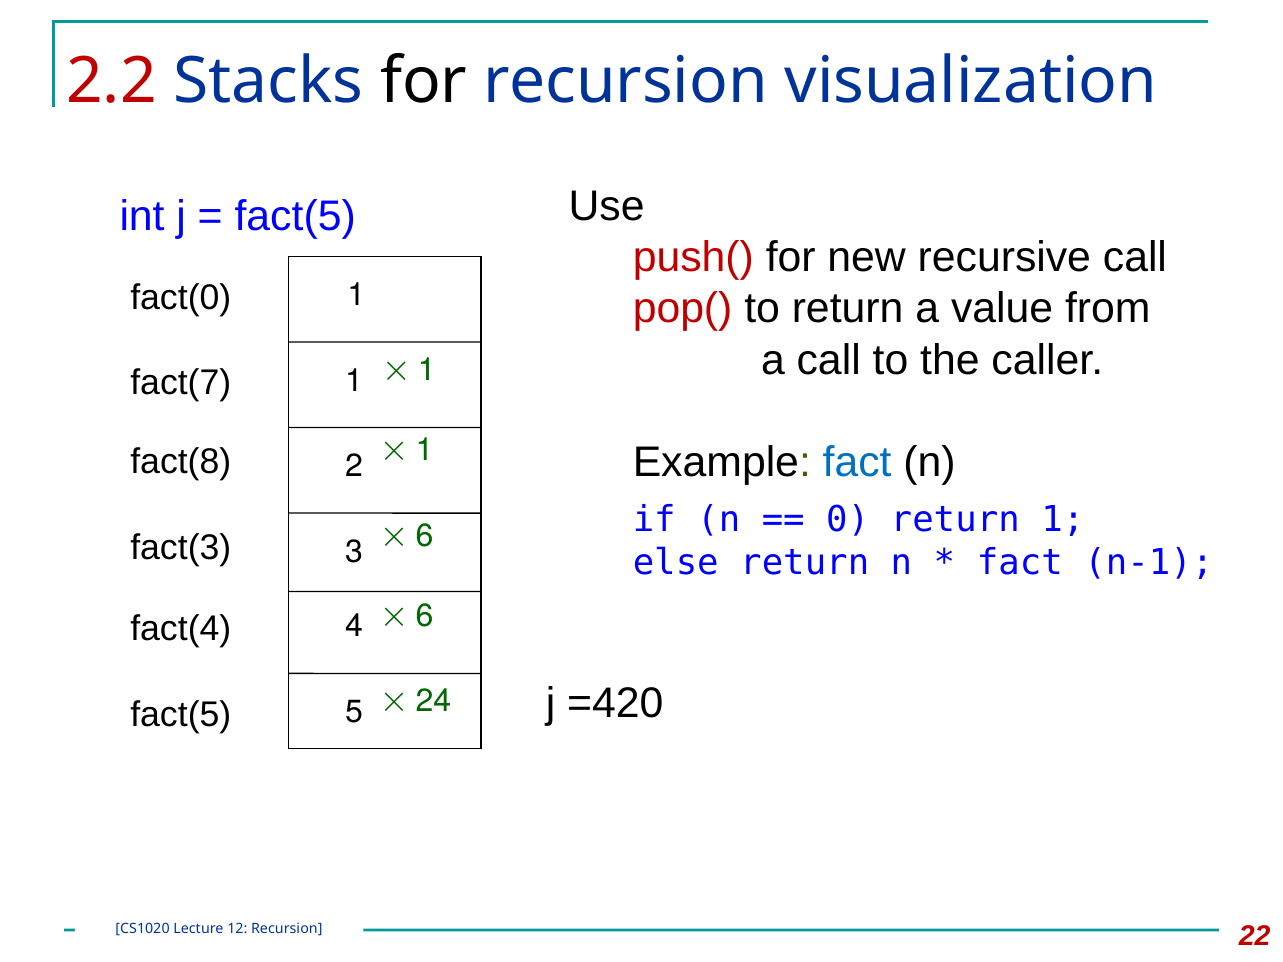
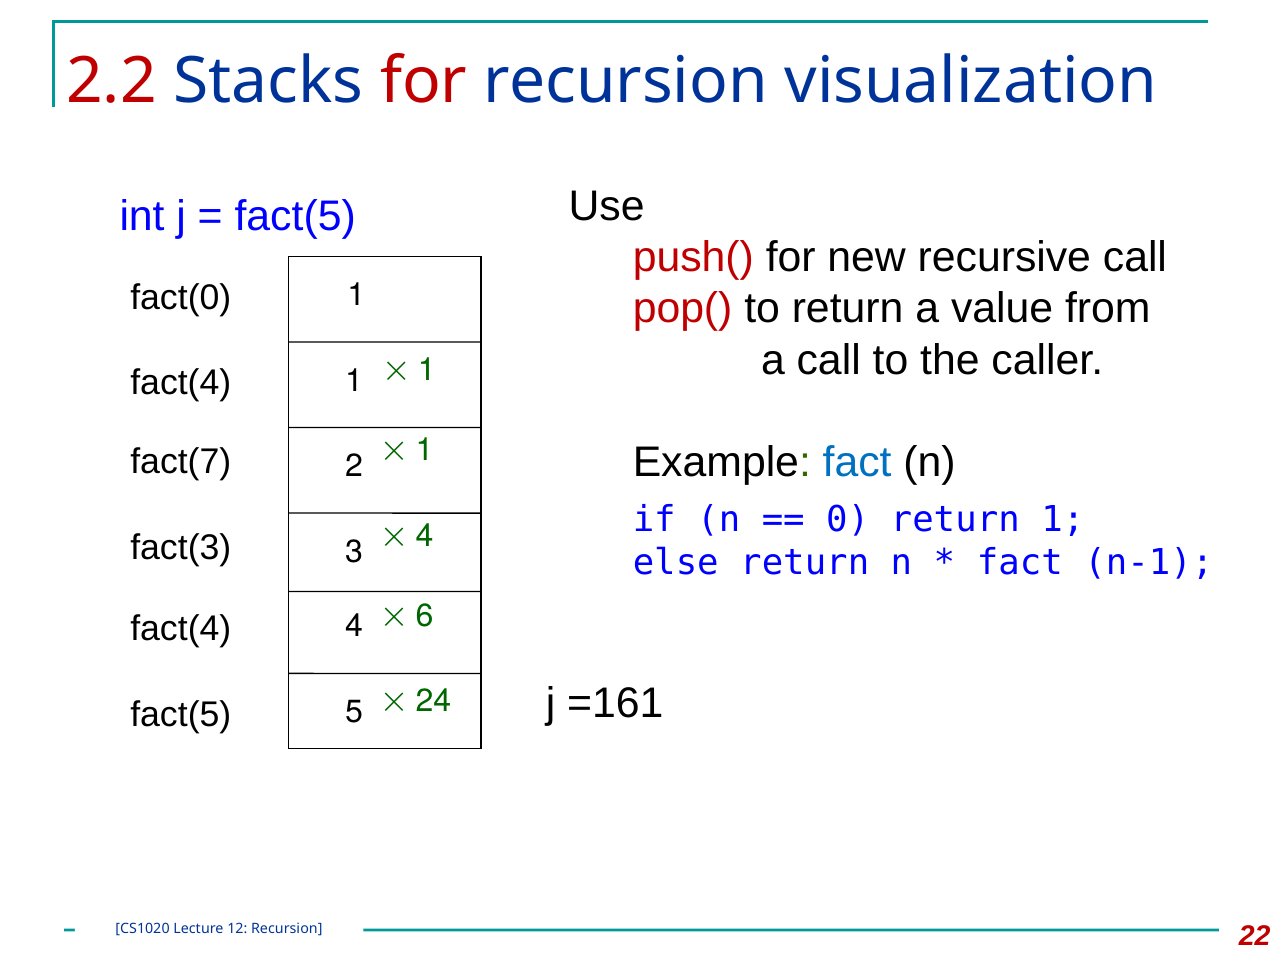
for at (424, 81) colour: black -> red
fact(7 at (181, 383): fact(7 -> fact(4
fact(8: fact(8 -> fact(7
6 at (424, 536): 6 -> 4
=420: =420 -> =161
